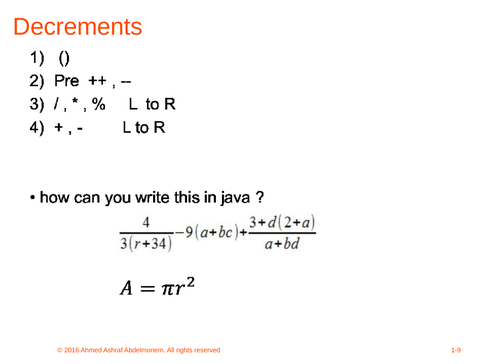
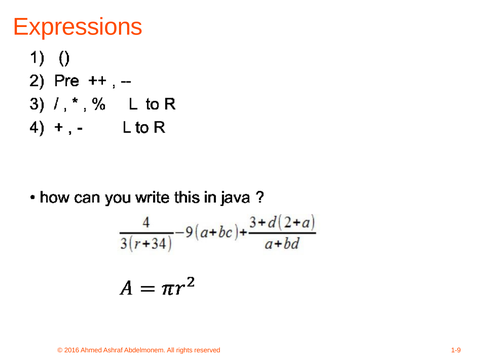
Decrements: Decrements -> Expressions
